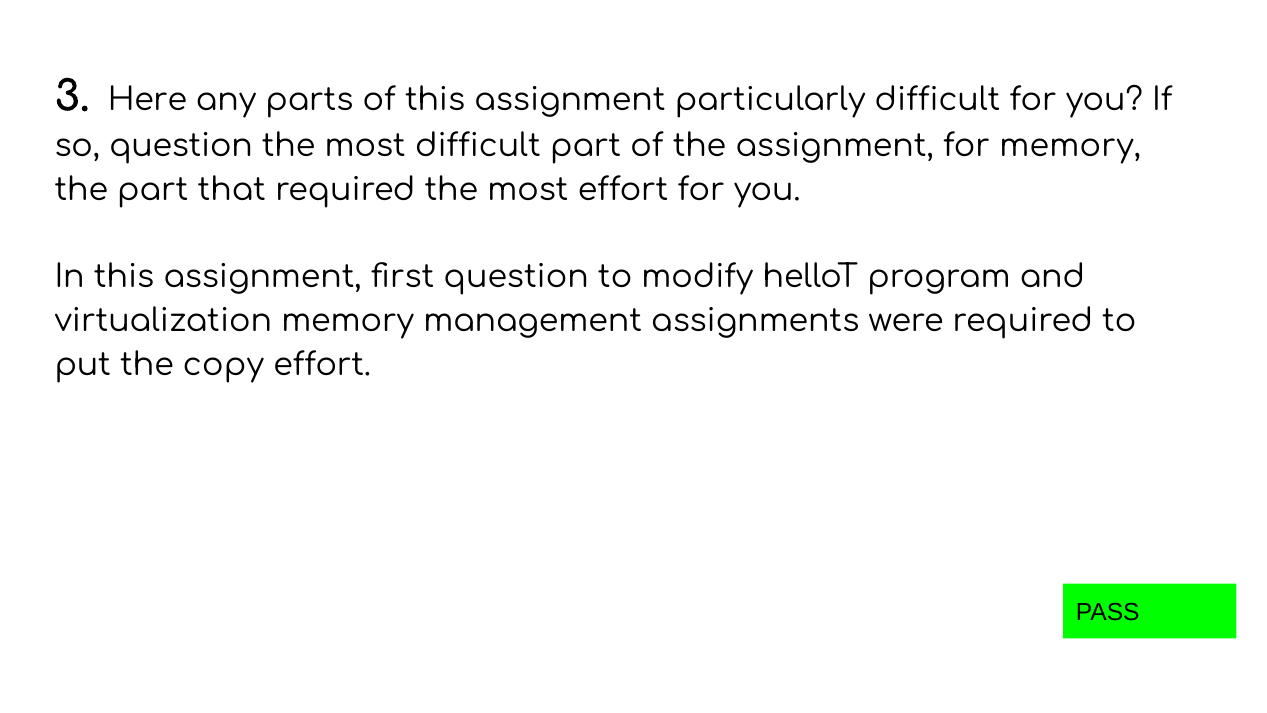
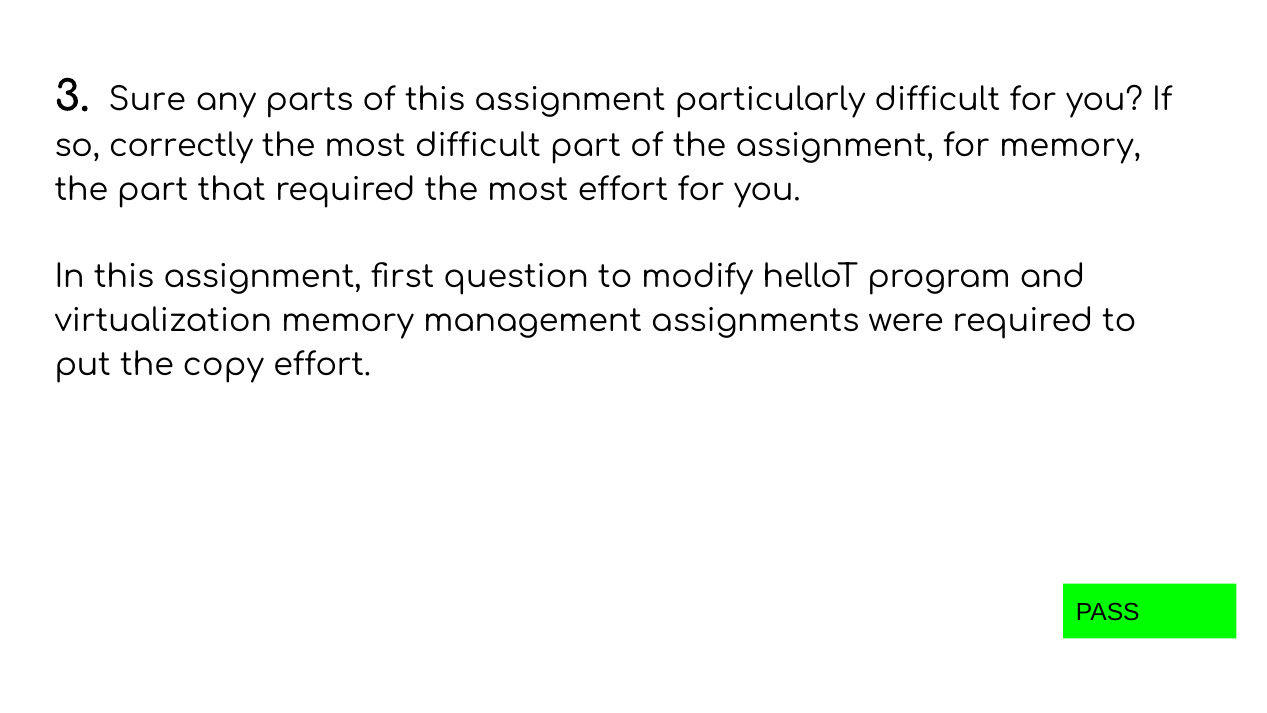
Here: Here -> Sure
so question: question -> correctly
